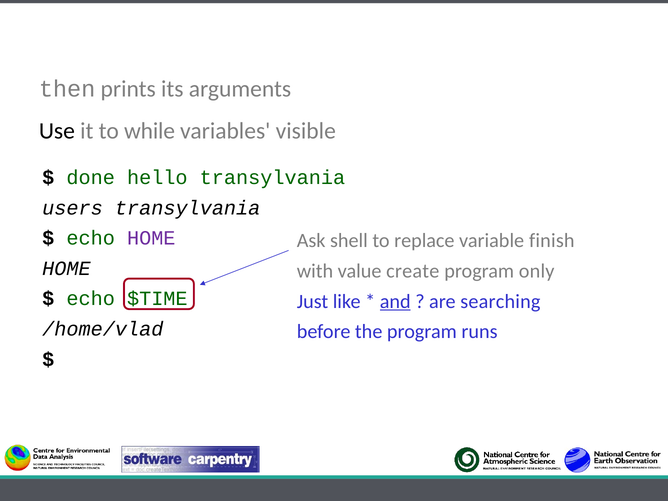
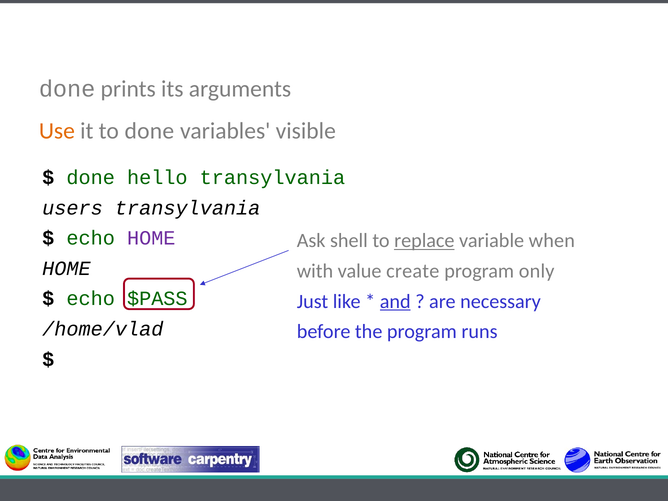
then at (67, 89): then -> done
Use colour: black -> orange
to while: while -> done
replace underline: none -> present
finish: finish -> when
$TIME: $TIME -> $PASS
searching: searching -> necessary
